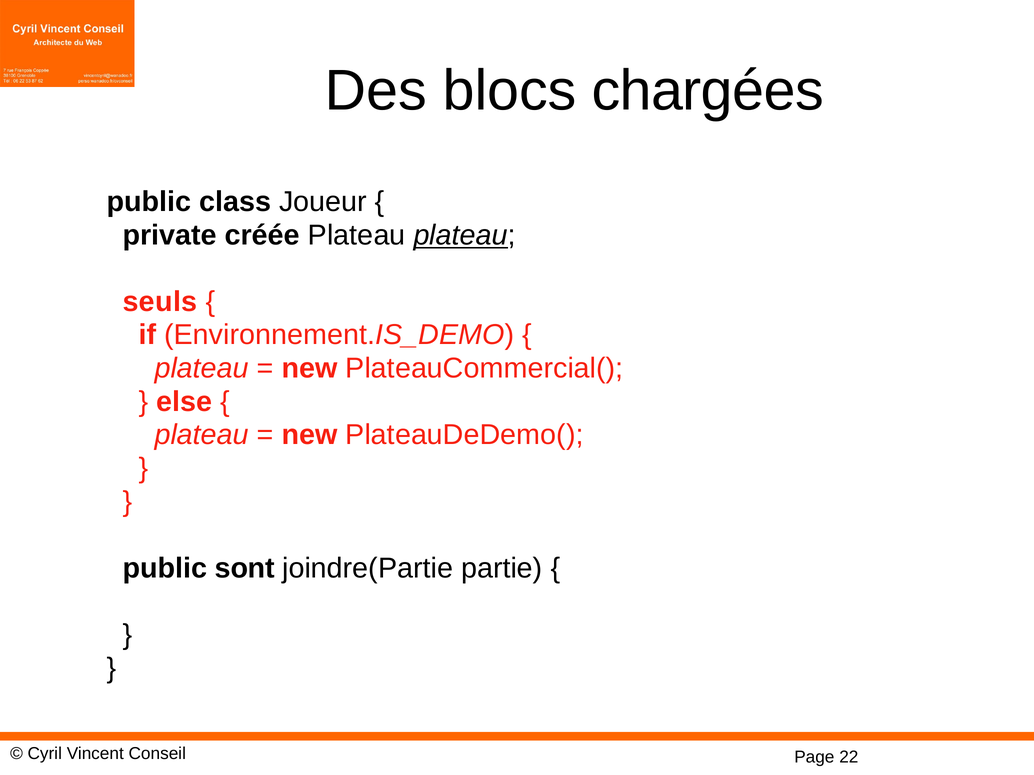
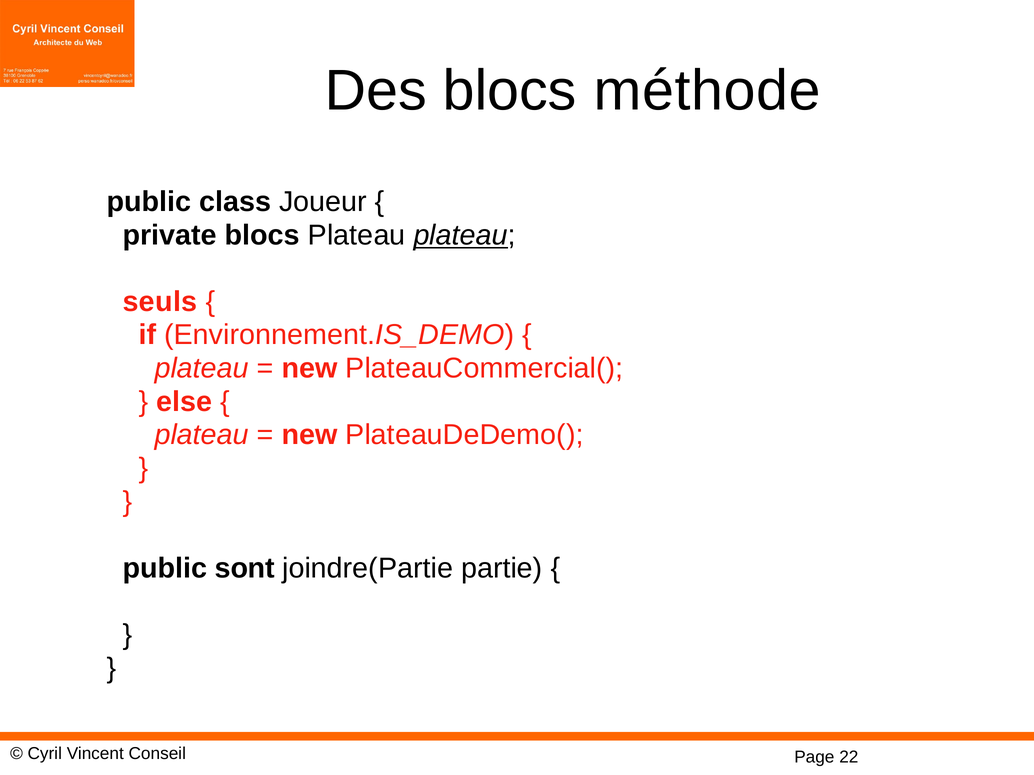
chargées: chargées -> méthode
private créée: créée -> blocs
